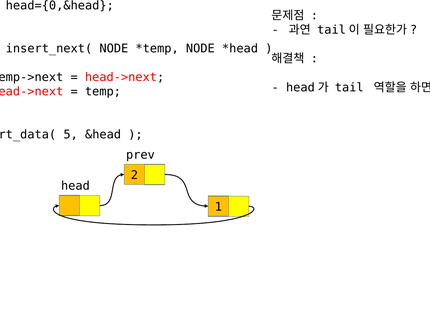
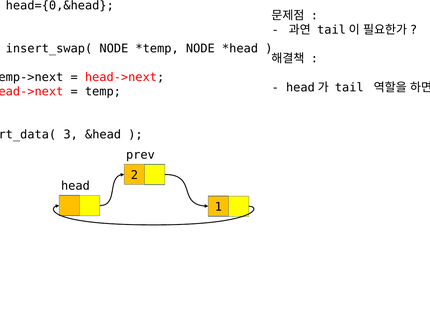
insert_next(: insert_next( -> insert_swap(
5: 5 -> 3
